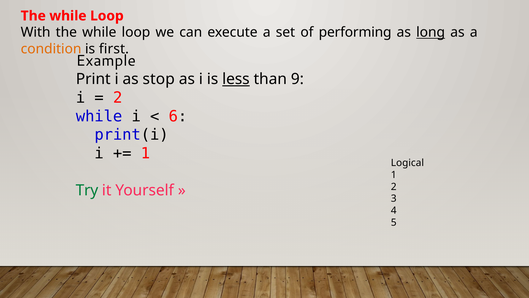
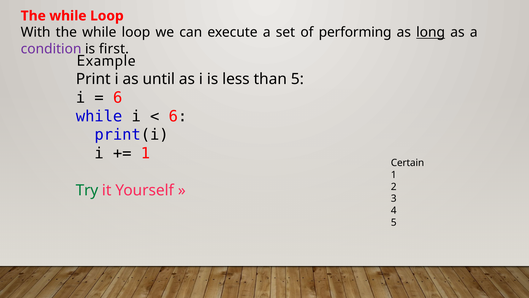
condition colour: orange -> purple
stop: stop -> until
less underline: present -> none
than 9: 9 -> 5
2 at (118, 98): 2 -> 6
Logical: Logical -> Certain
